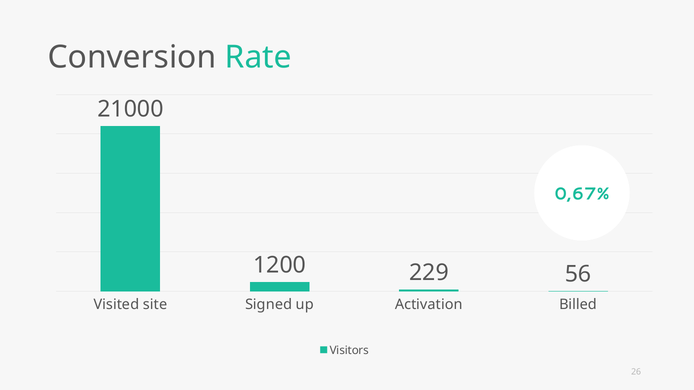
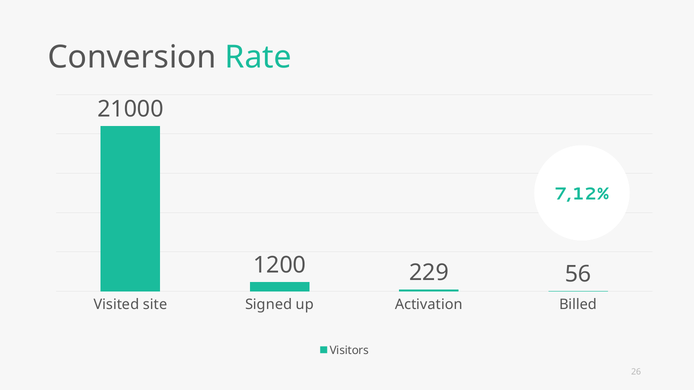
0,67%: 0,67% -> 7,12%
